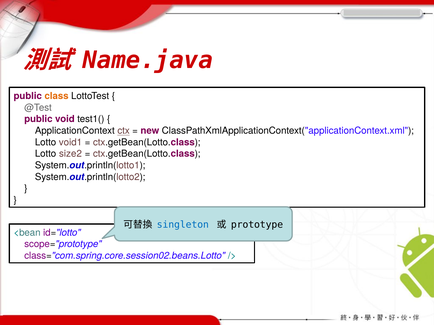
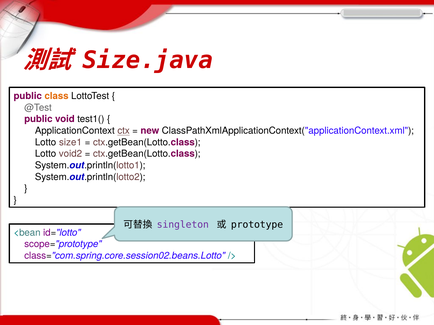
Name.java: Name.java -> Size.java
void1: void1 -> size1
size2: size2 -> void2
singleton colour: blue -> purple
